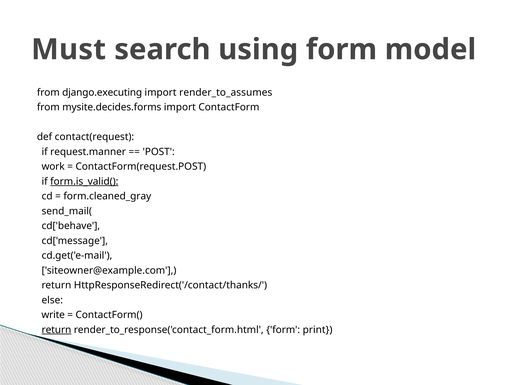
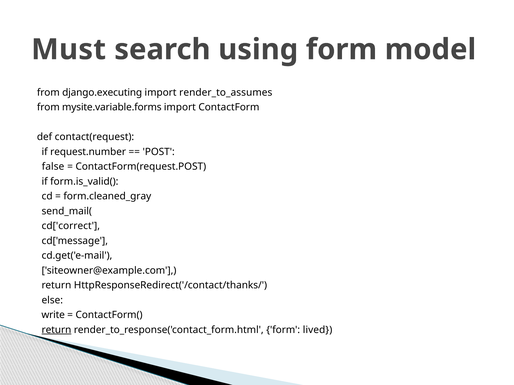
mysite.decides.forms: mysite.decides.forms -> mysite.variable.forms
request.manner: request.manner -> request.number
work: work -> false
form.is_valid( underline: present -> none
cd['behave: cd['behave -> cd['correct
print: print -> lived
